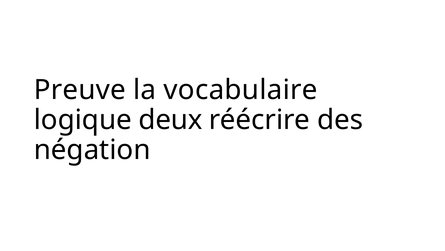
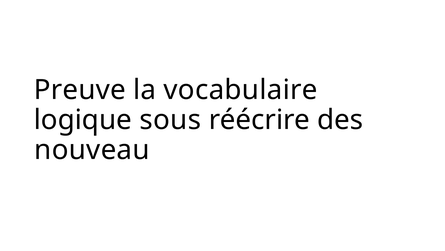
deux: deux -> sous
négation: négation -> nouveau
